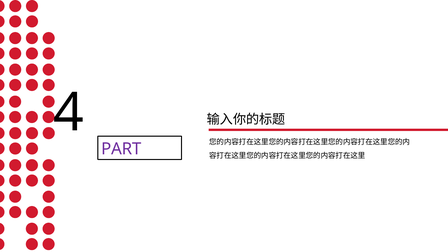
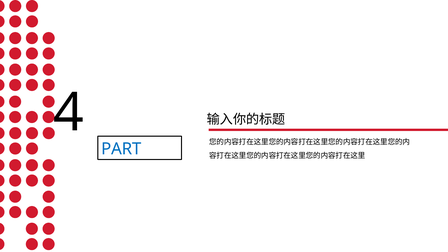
PART colour: purple -> blue
